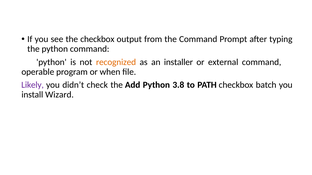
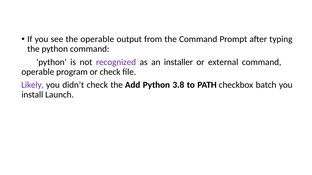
the checkbox: checkbox -> operable
recognized colour: orange -> purple
or when: when -> check
Wizard: Wizard -> Launch
